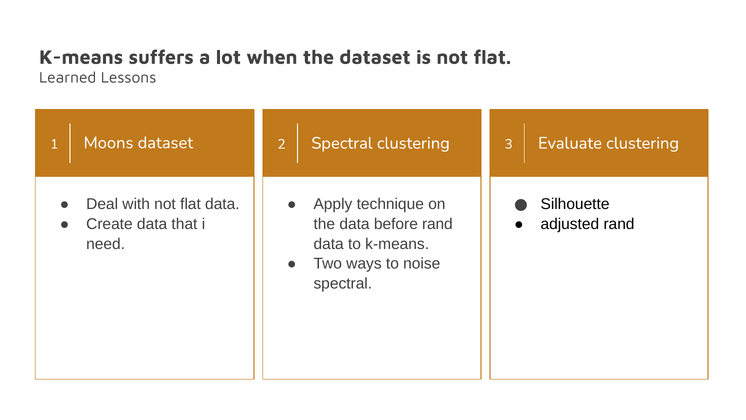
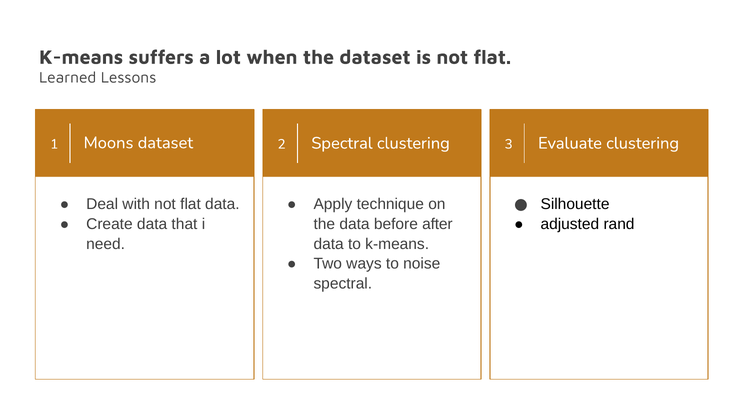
before rand: rand -> after
